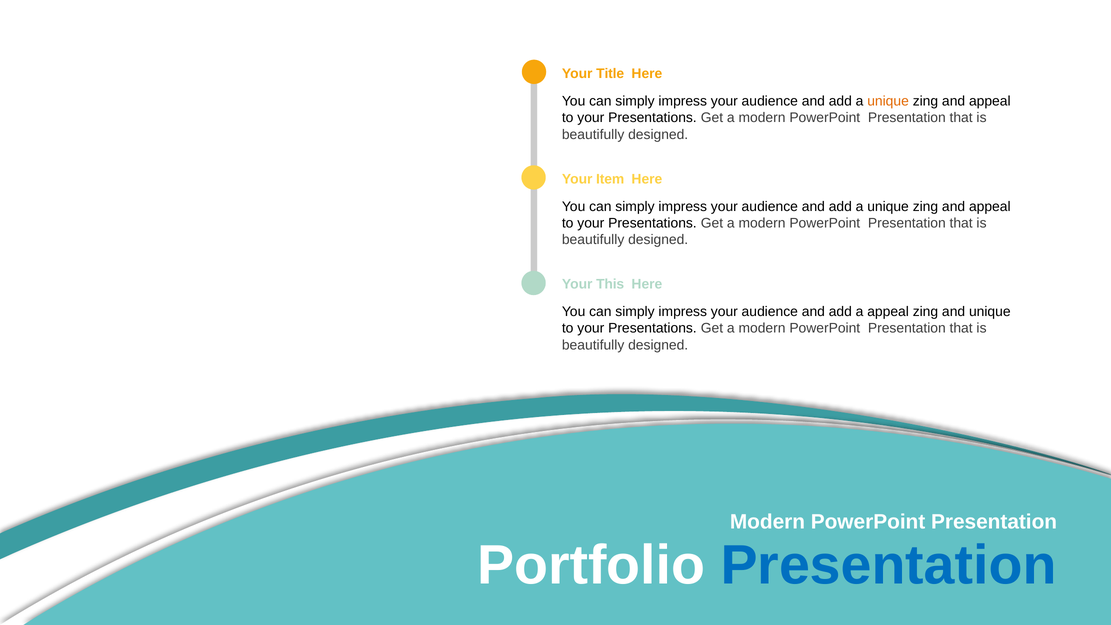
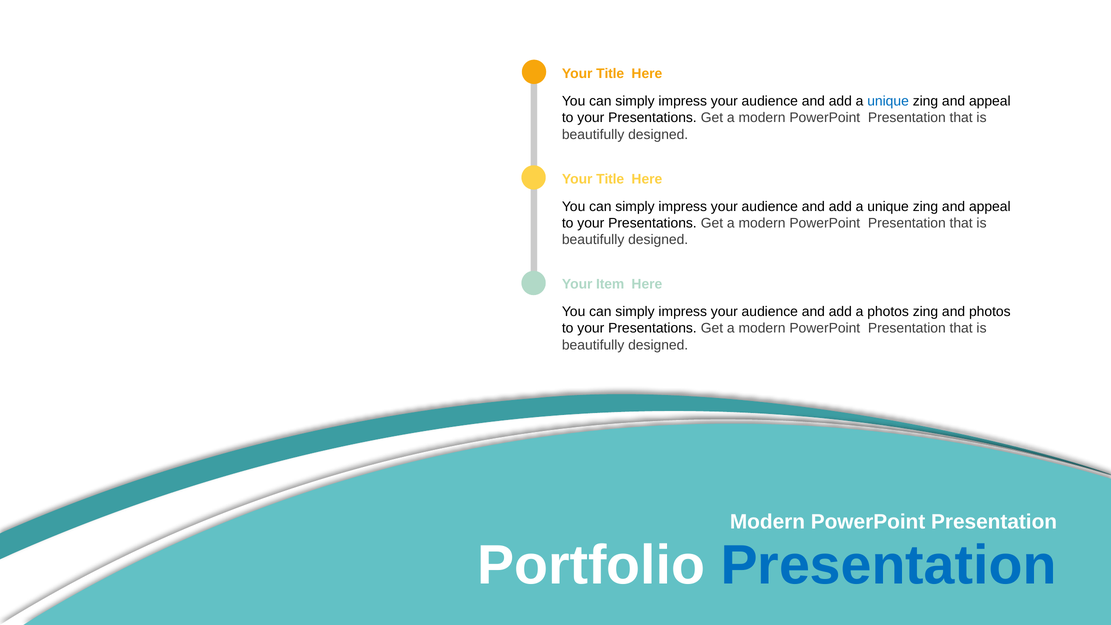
unique at (888, 101) colour: orange -> blue
Item at (610, 179): Item -> Title
This: This -> Item
a appeal: appeal -> photos
and unique: unique -> photos
